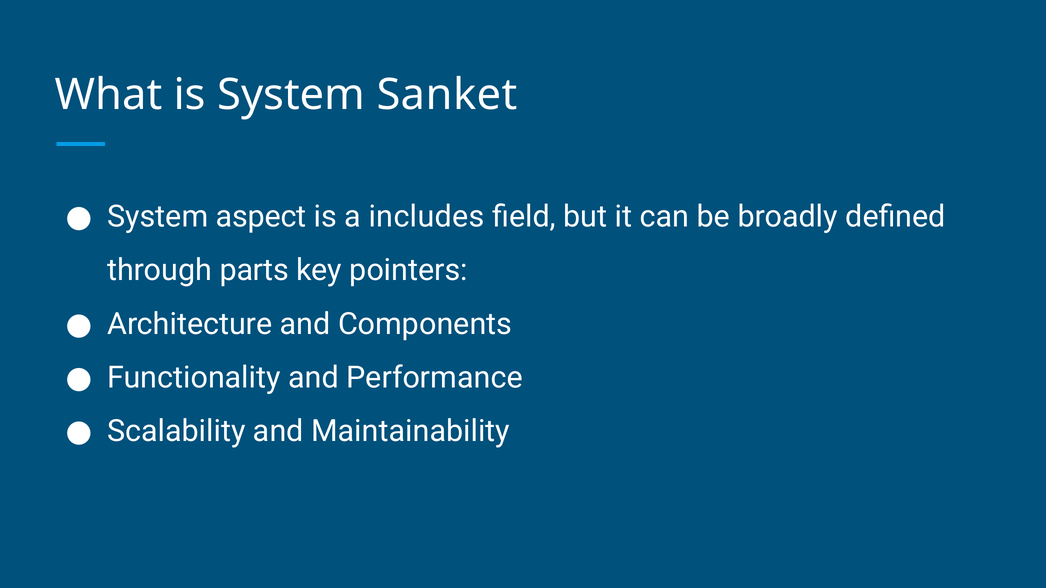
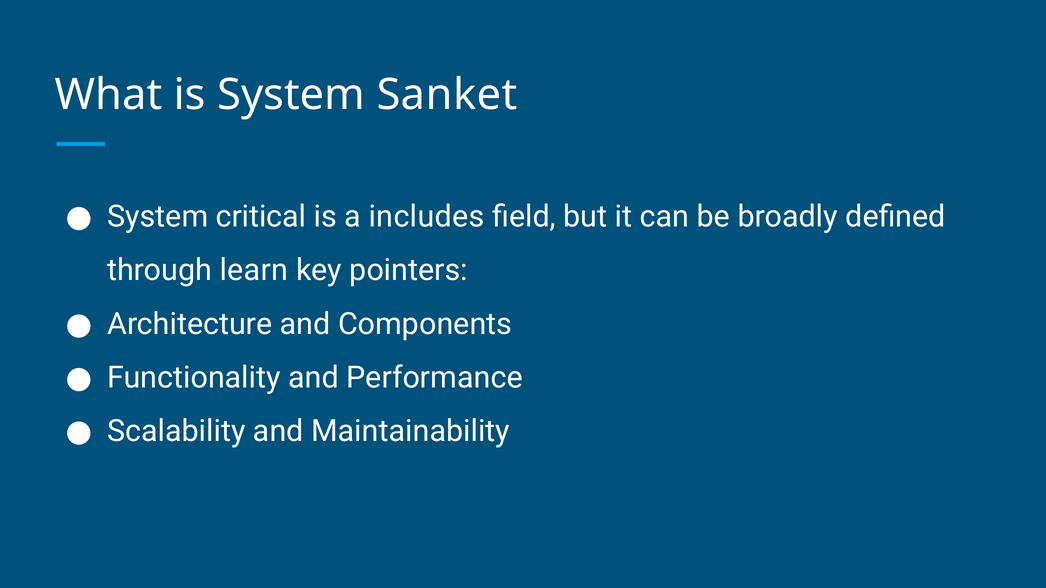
aspect: aspect -> critical
parts: parts -> learn
